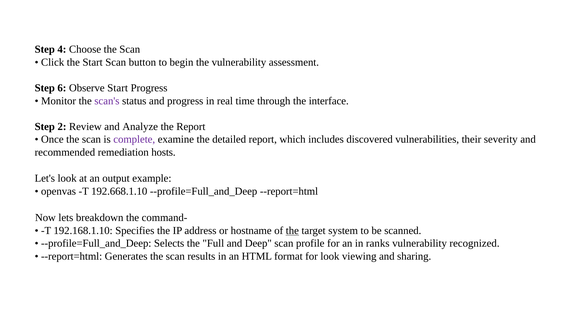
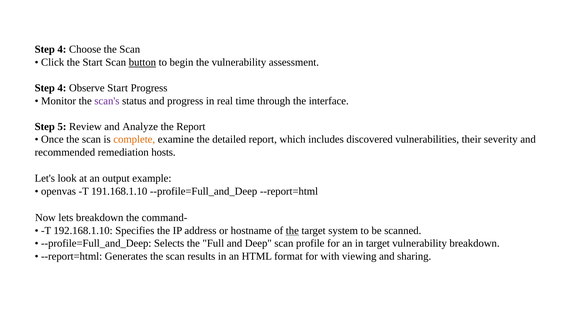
button underline: none -> present
6 at (62, 88): 6 -> 4
Step 2: 2 -> 5
complete colour: purple -> orange
192.668.1.10: 192.668.1.10 -> 191.168.1.10
in ranks: ranks -> target
vulnerability recognized: recognized -> breakdown
for look: look -> with
